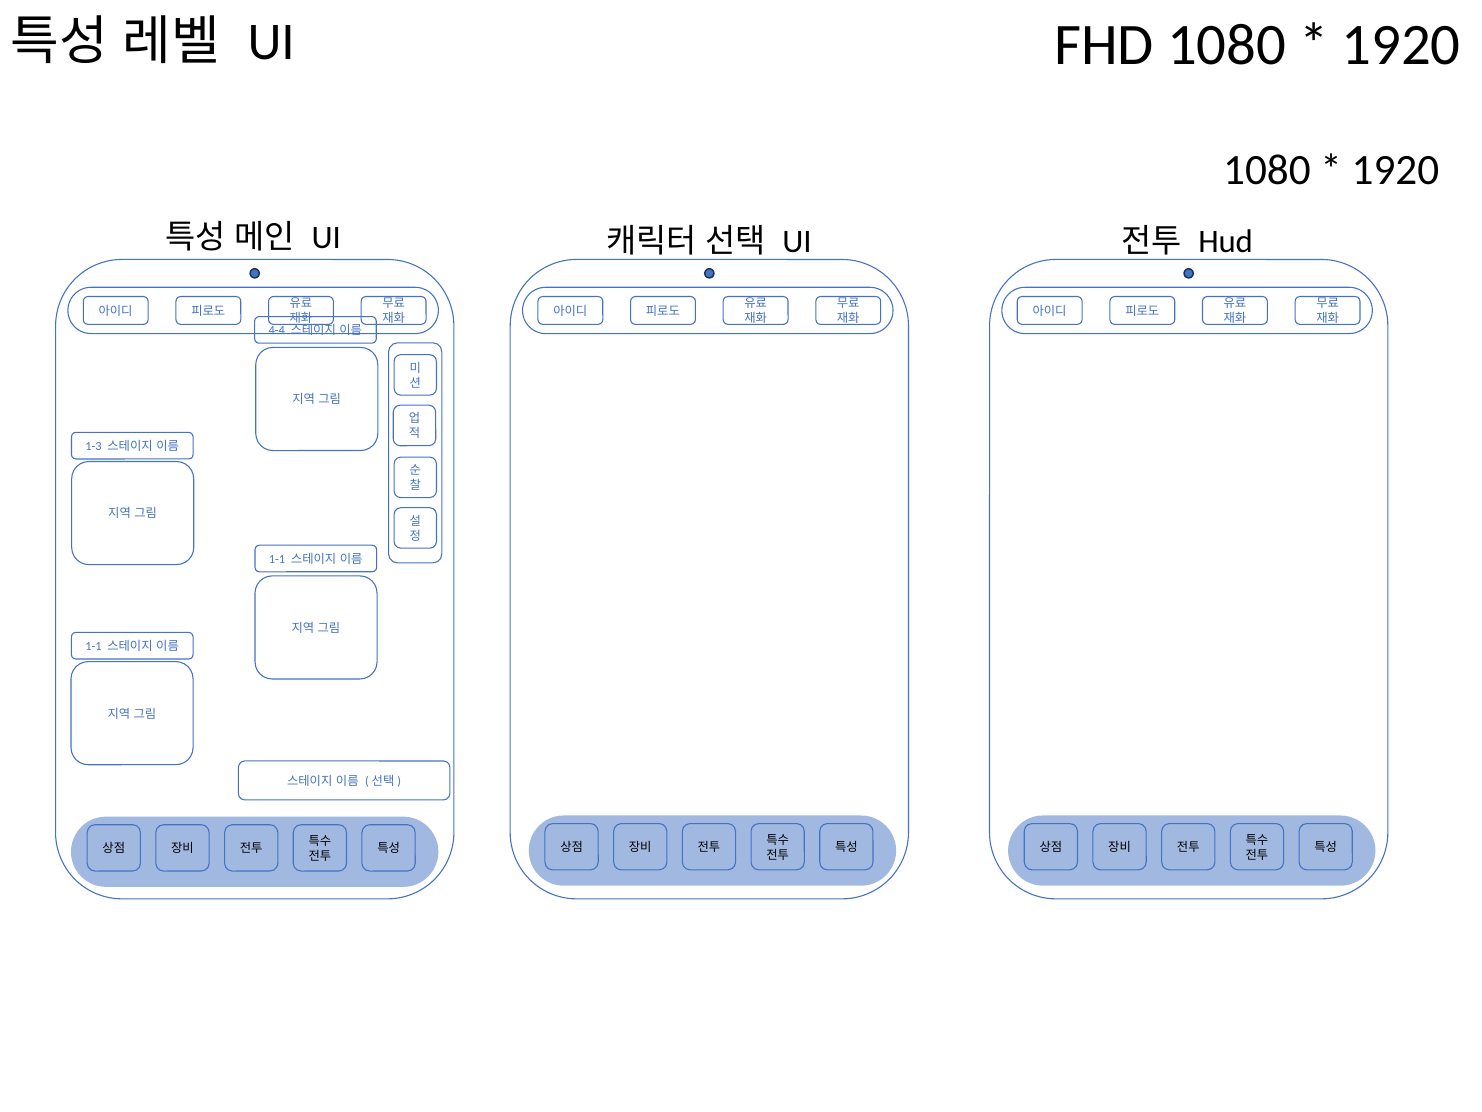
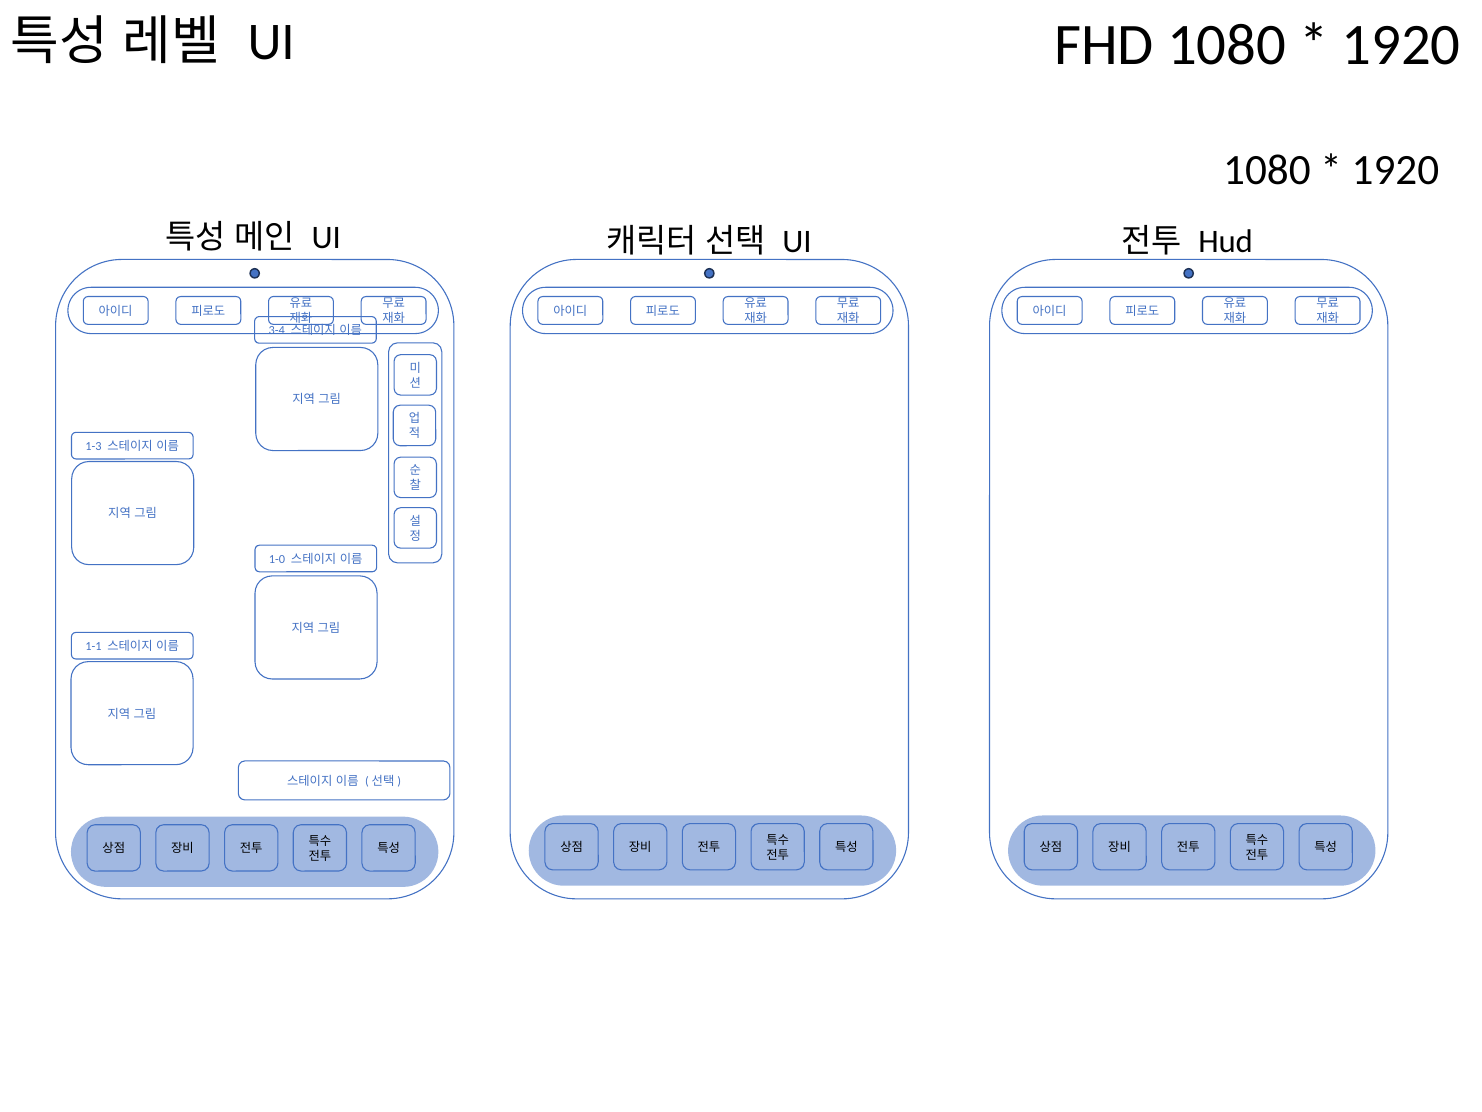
4-4: 4-4 -> 3-4
1-1 at (277, 559): 1-1 -> 1-0
